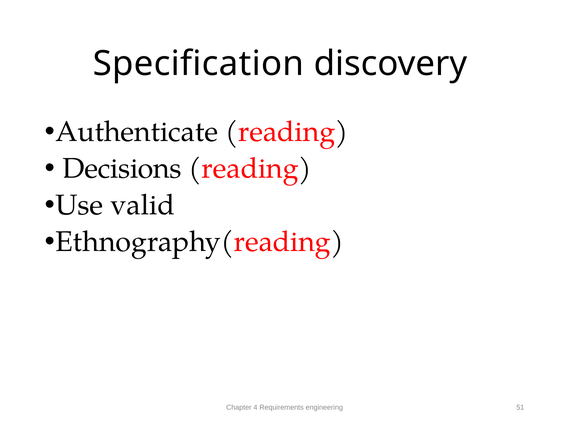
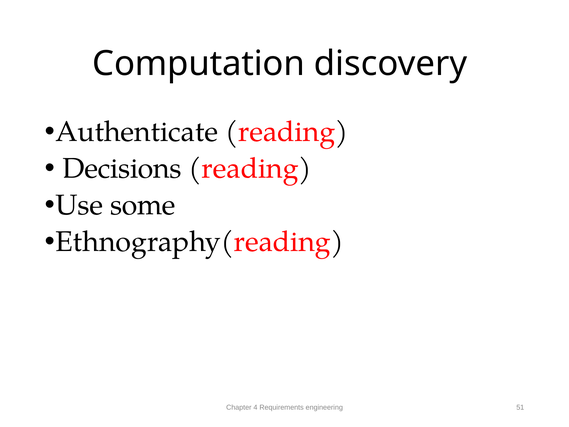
Specification: Specification -> Computation
valid: valid -> some
